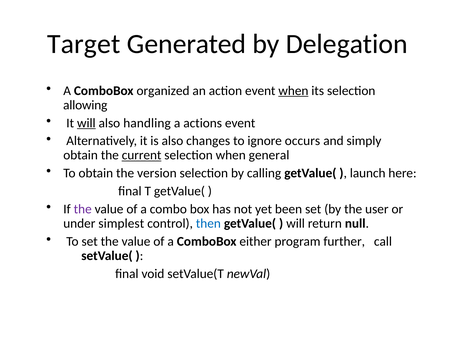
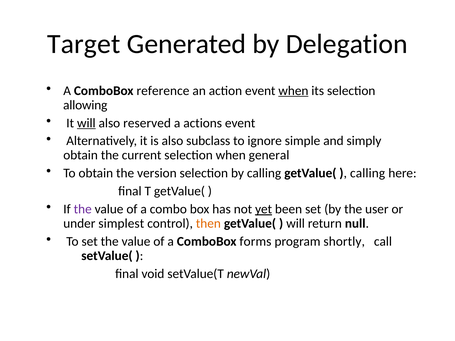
organized: organized -> reference
handling: handling -> reserved
changes: changes -> subclass
occurs: occurs -> simple
current underline: present -> none
launch at (368, 173): launch -> calling
yet underline: none -> present
then colour: blue -> orange
either: either -> forms
further: further -> shortly
